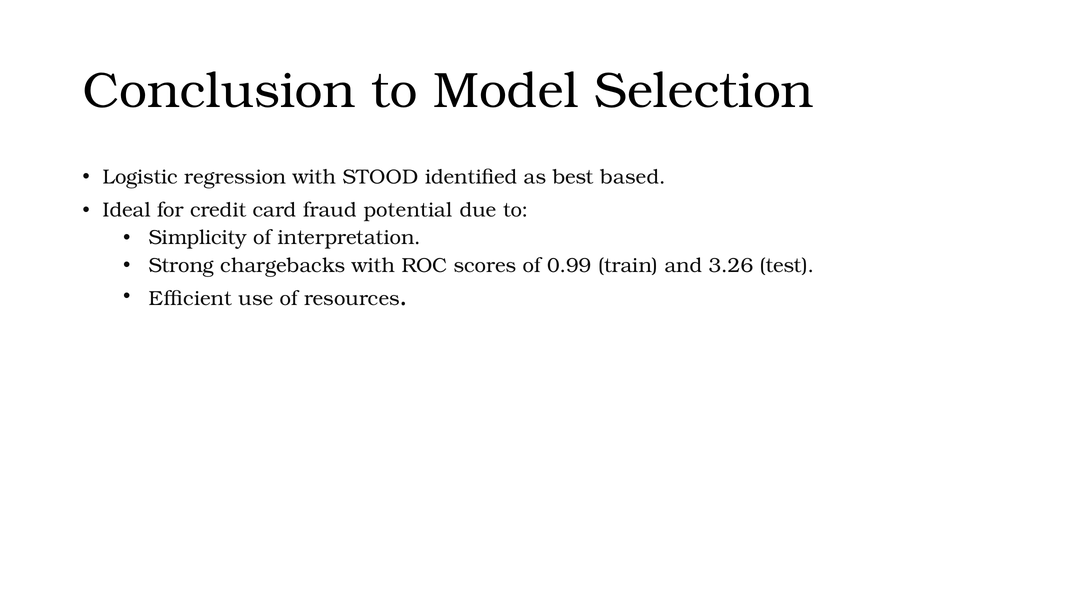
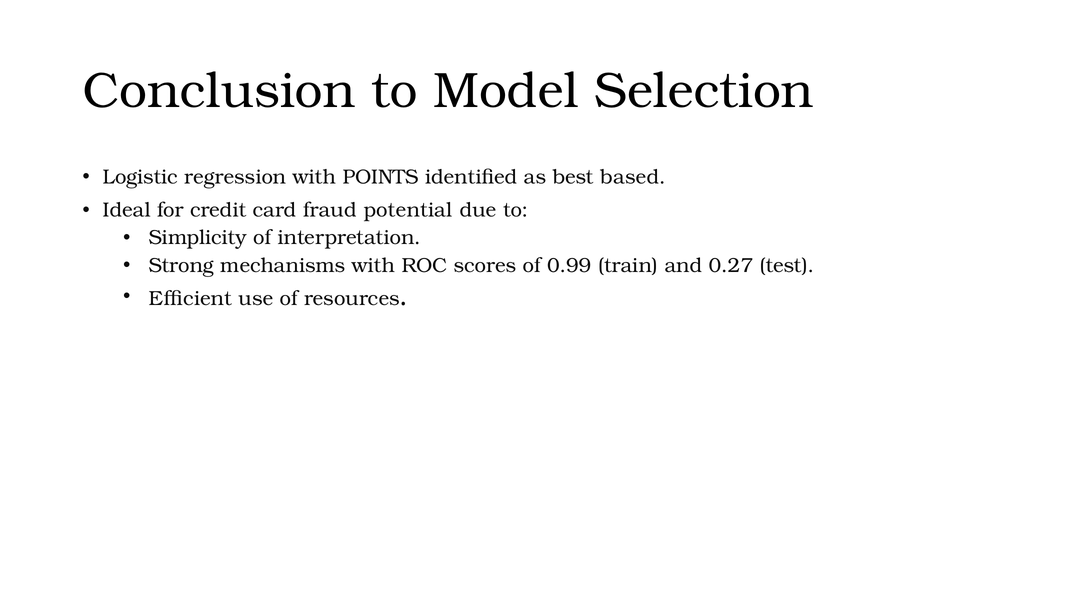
STOOD: STOOD -> POINTS
chargebacks: chargebacks -> mechanisms
3.26: 3.26 -> 0.27
